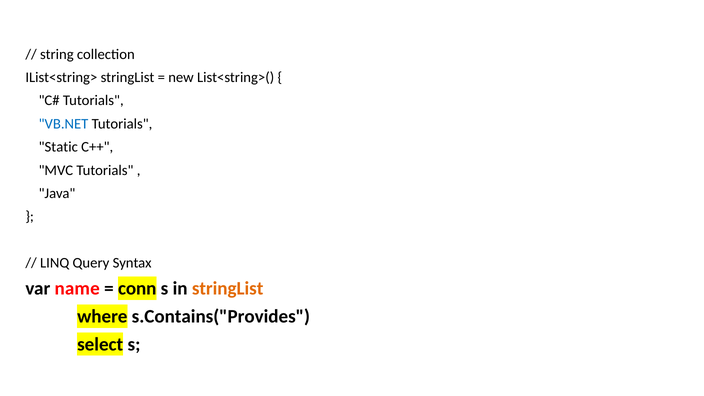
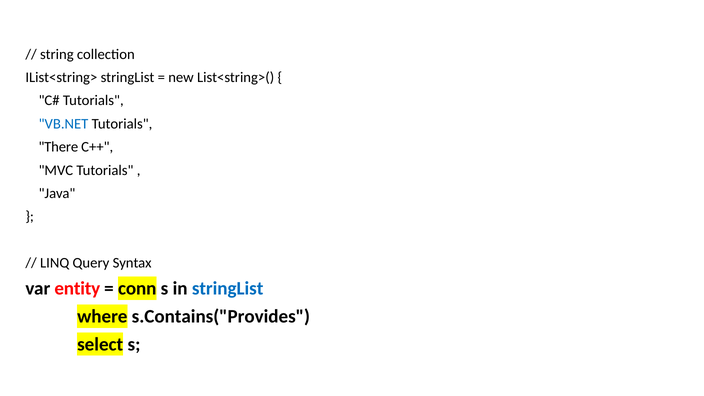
Static: Static -> There
name: name -> entity
stringList at (228, 288) colour: orange -> blue
